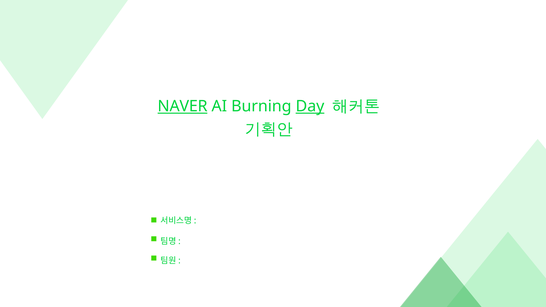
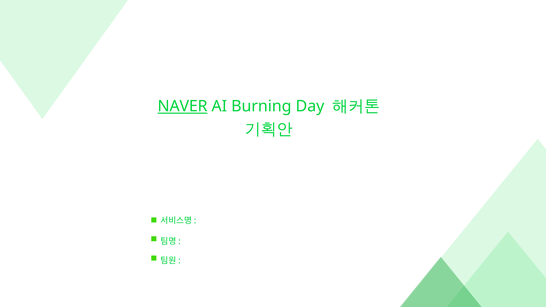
Day underline: present -> none
